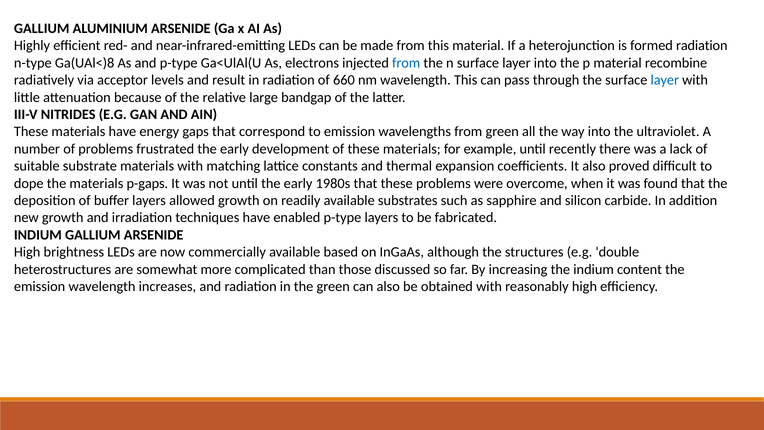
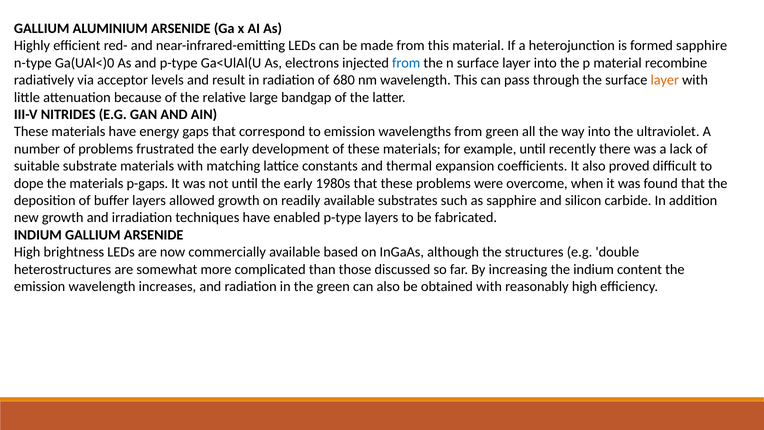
formed radiation: radiation -> sapphire
Ga(UAl<)8: Ga(UAl<)8 -> Ga(UAl<)0
660: 660 -> 680
layer at (665, 80) colour: blue -> orange
